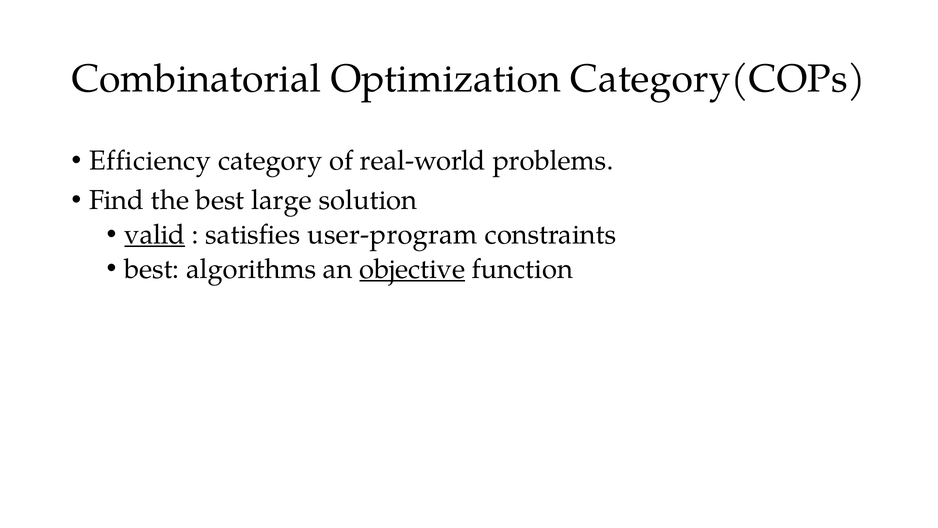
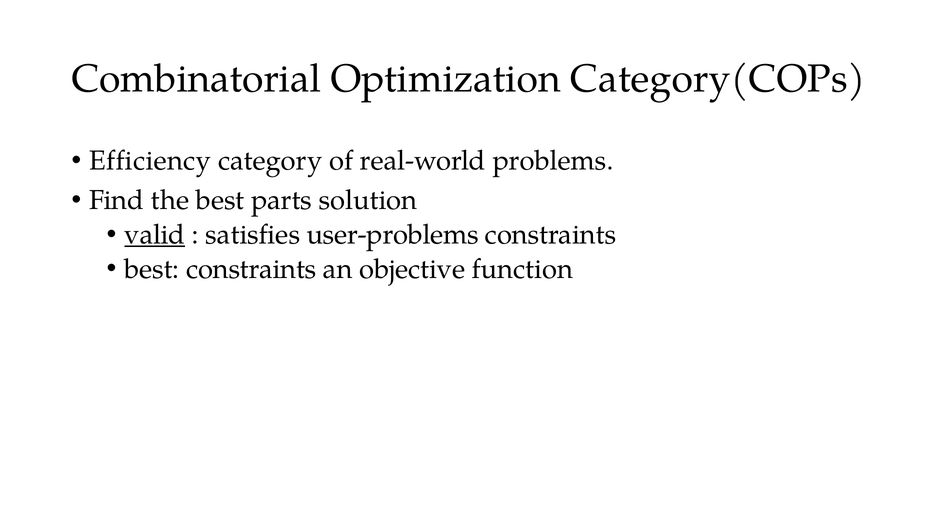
large: large -> parts
user-program: user-program -> user-problems
best algorithms: algorithms -> constraints
objective underline: present -> none
